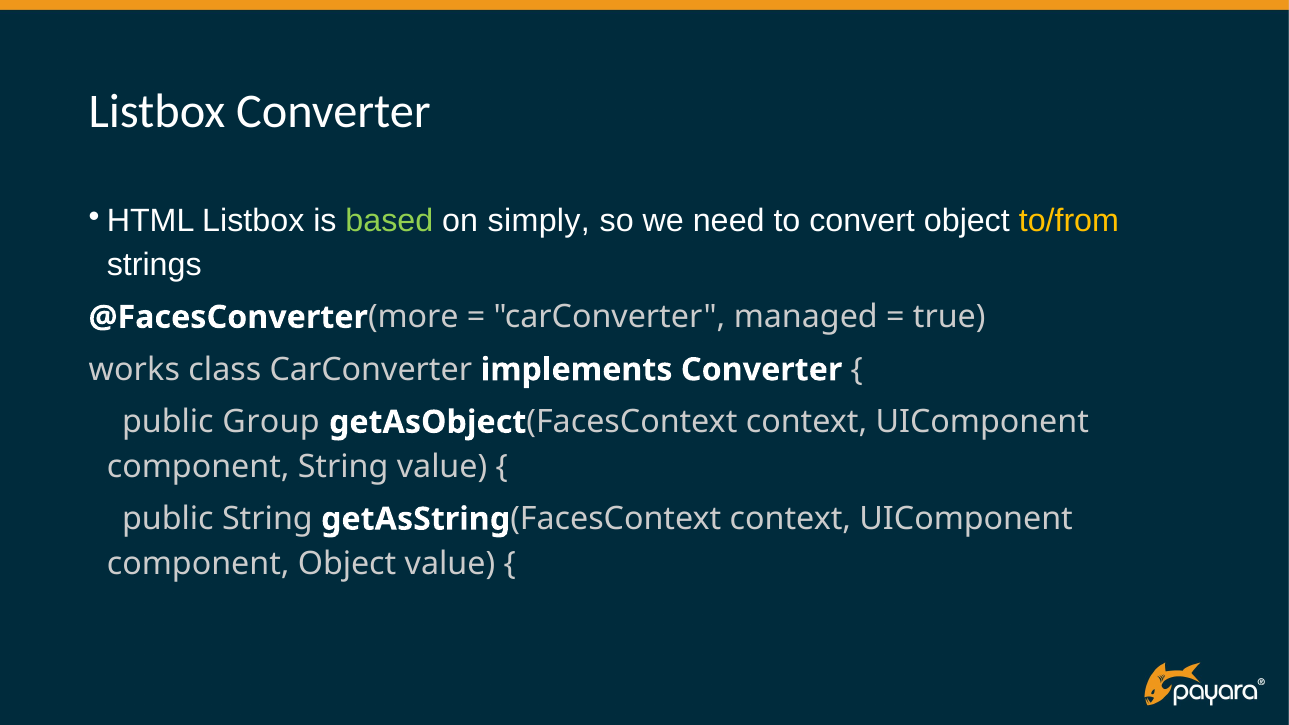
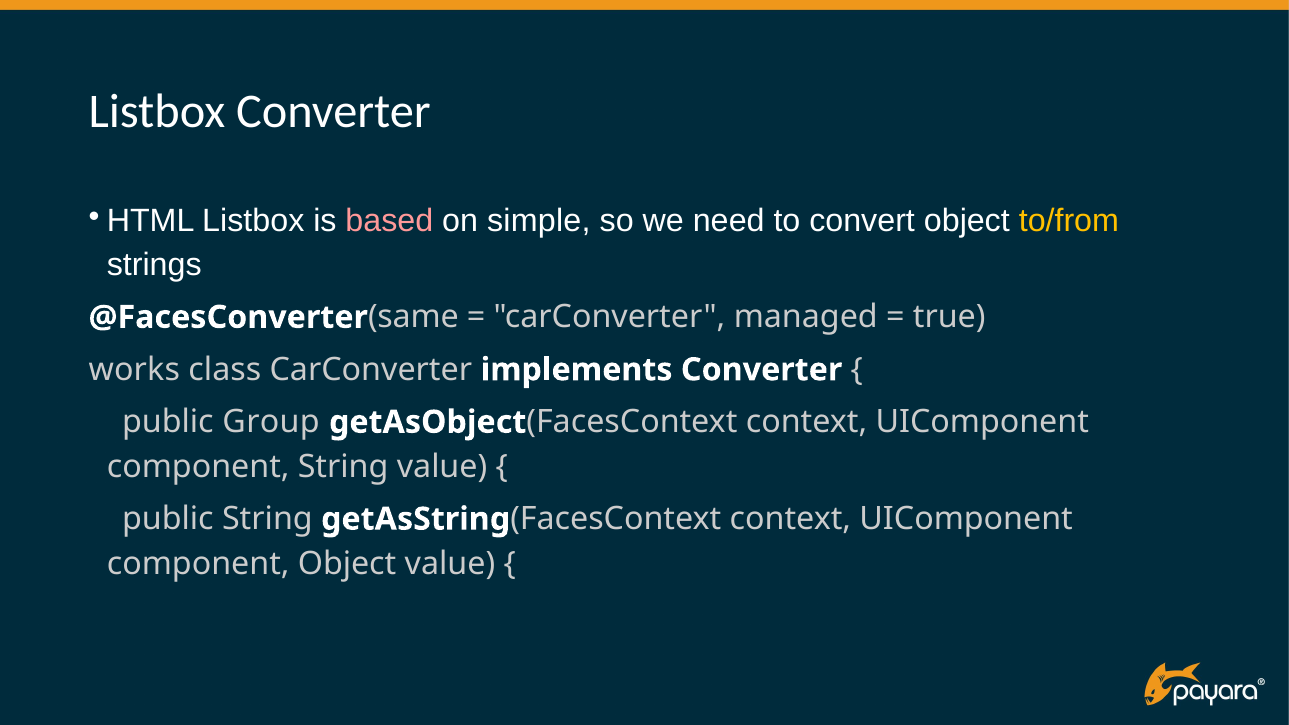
based colour: light green -> pink
simply: simply -> simple
more: more -> same
